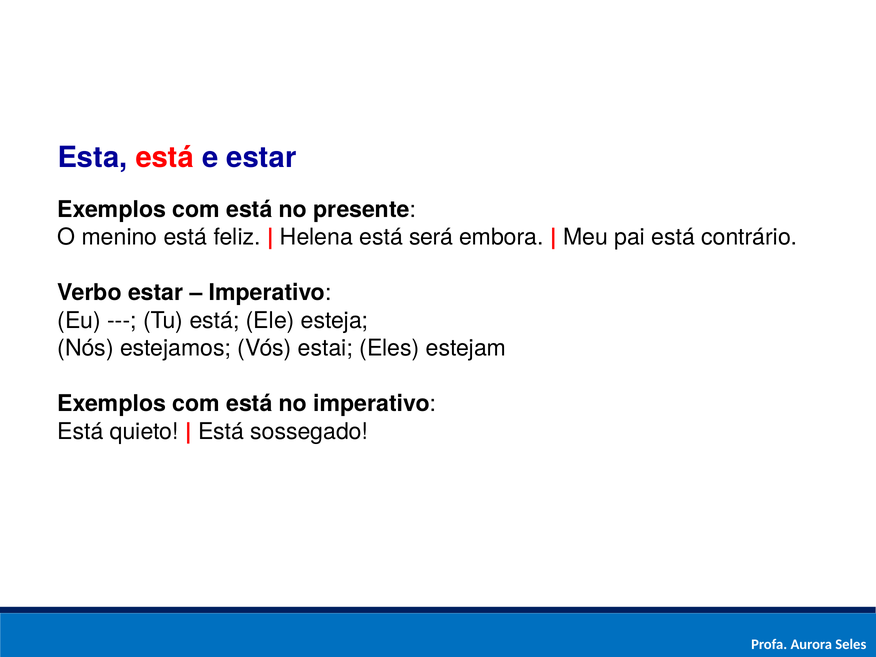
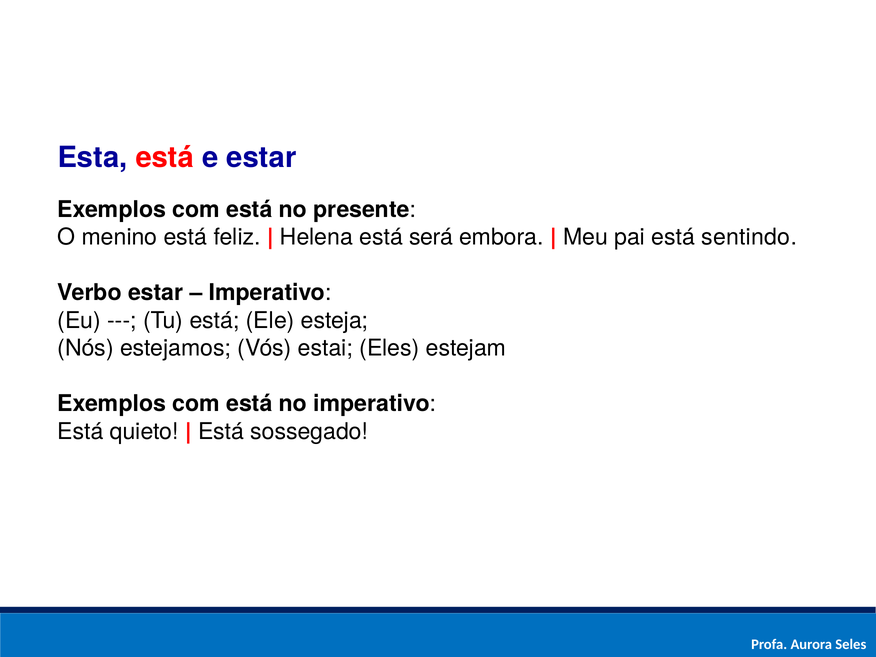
contrário: contrário -> sentindo
